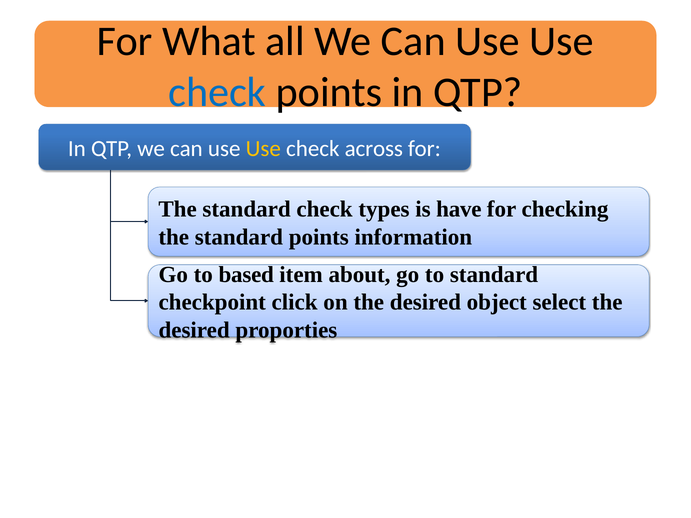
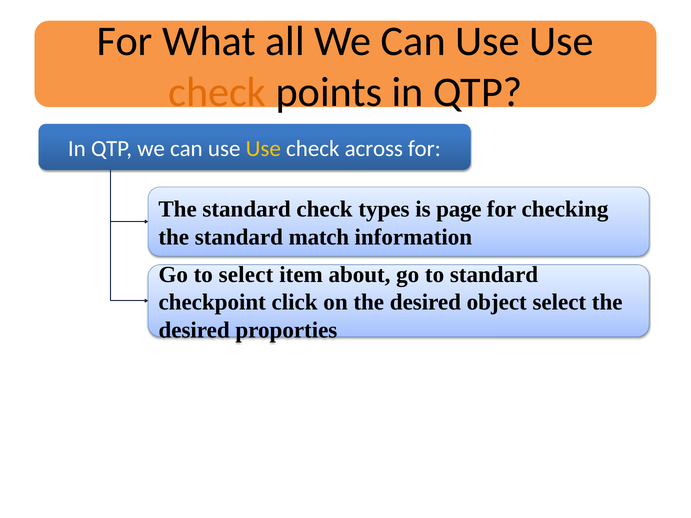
check at (217, 92) colour: blue -> orange
have: have -> page
standard points: points -> match
to based: based -> select
